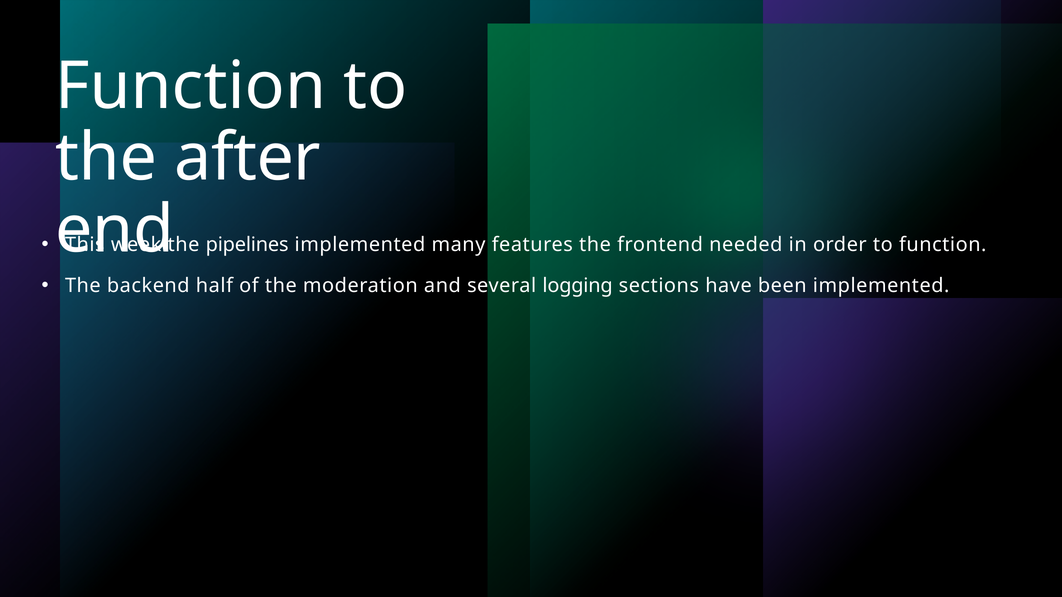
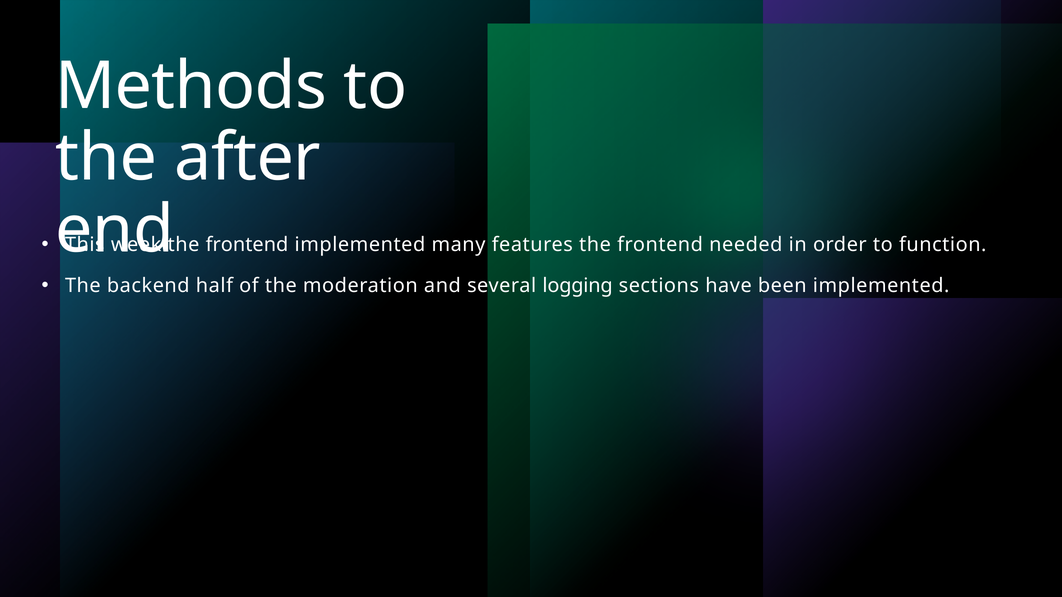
Function at (191, 86): Function -> Methods
pipelines at (247, 245): pipelines -> frontend
